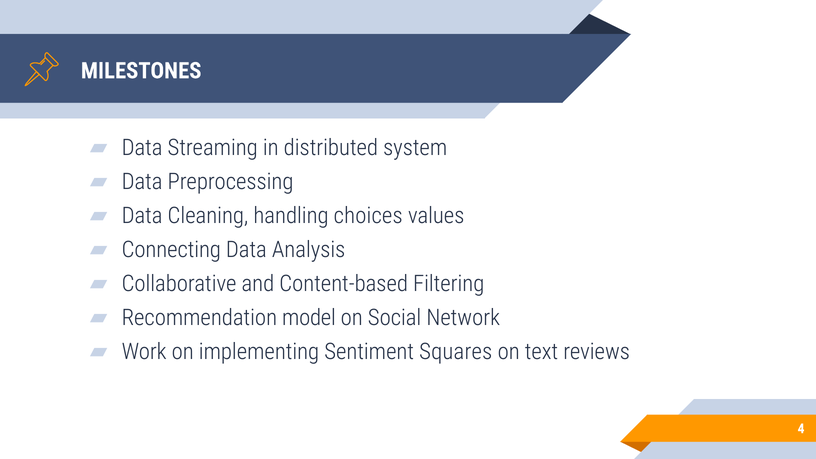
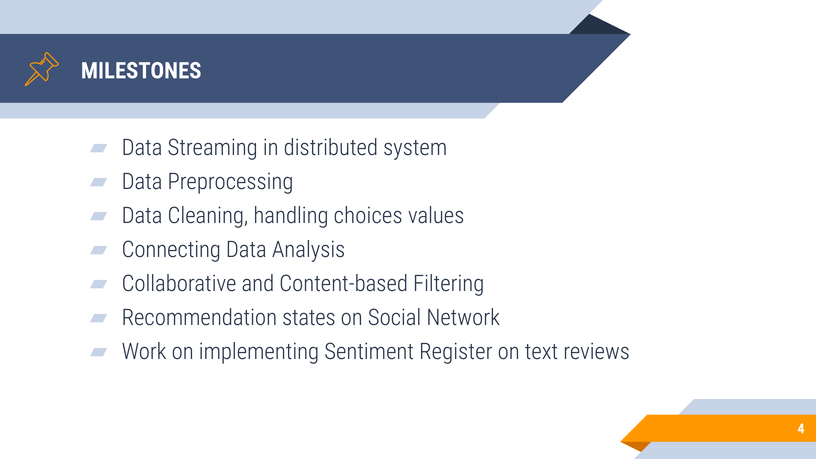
model: model -> states
Squares: Squares -> Register
